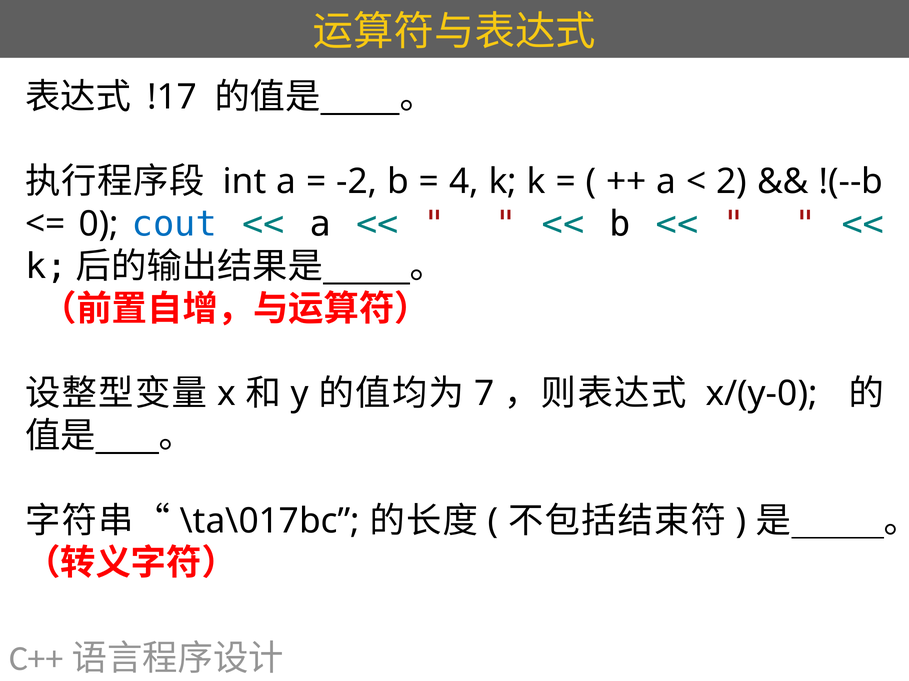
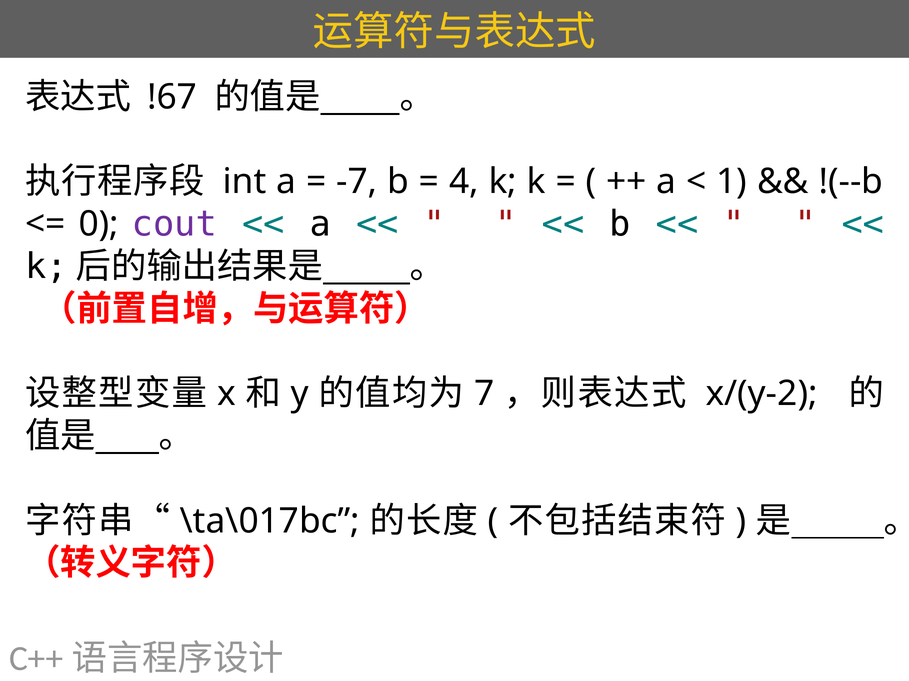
!17: !17 -> !67
-2: -2 -> -7
2: 2 -> 1
cout colour: blue -> purple
x/(y-0: x/(y-0 -> x/(y-2
